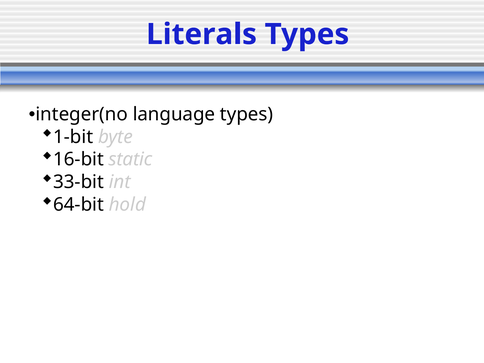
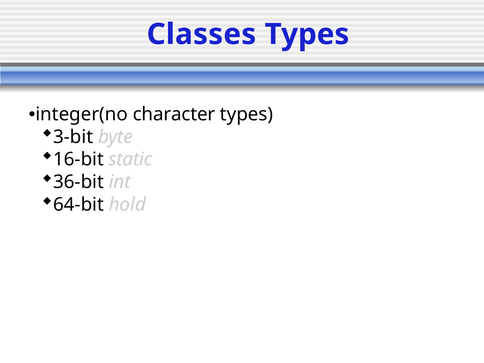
Literals: Literals -> Classes
language: language -> character
1-bit: 1-bit -> 3-bit
33-bit: 33-bit -> 36-bit
